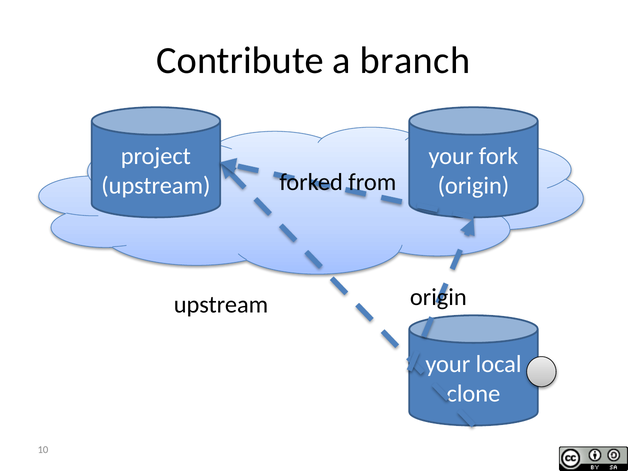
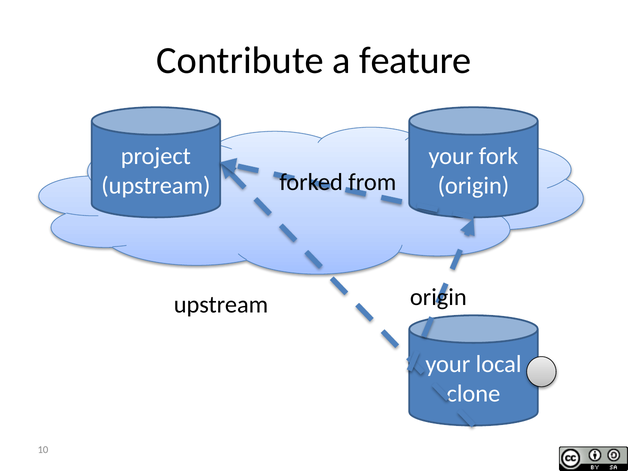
branch: branch -> feature
